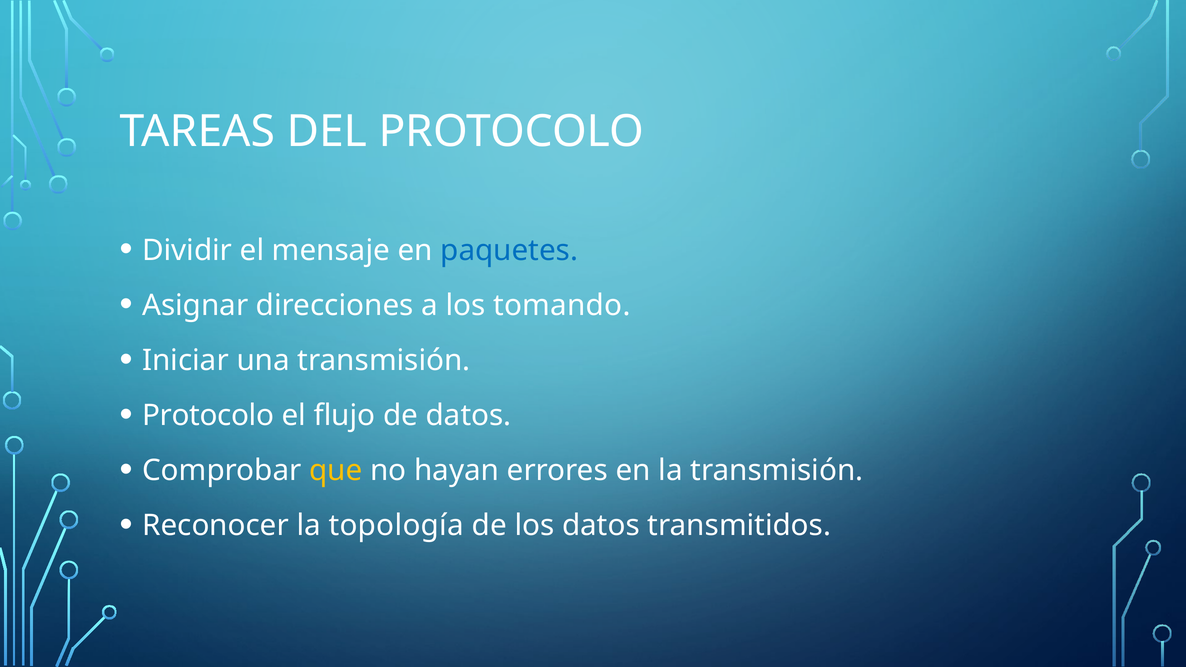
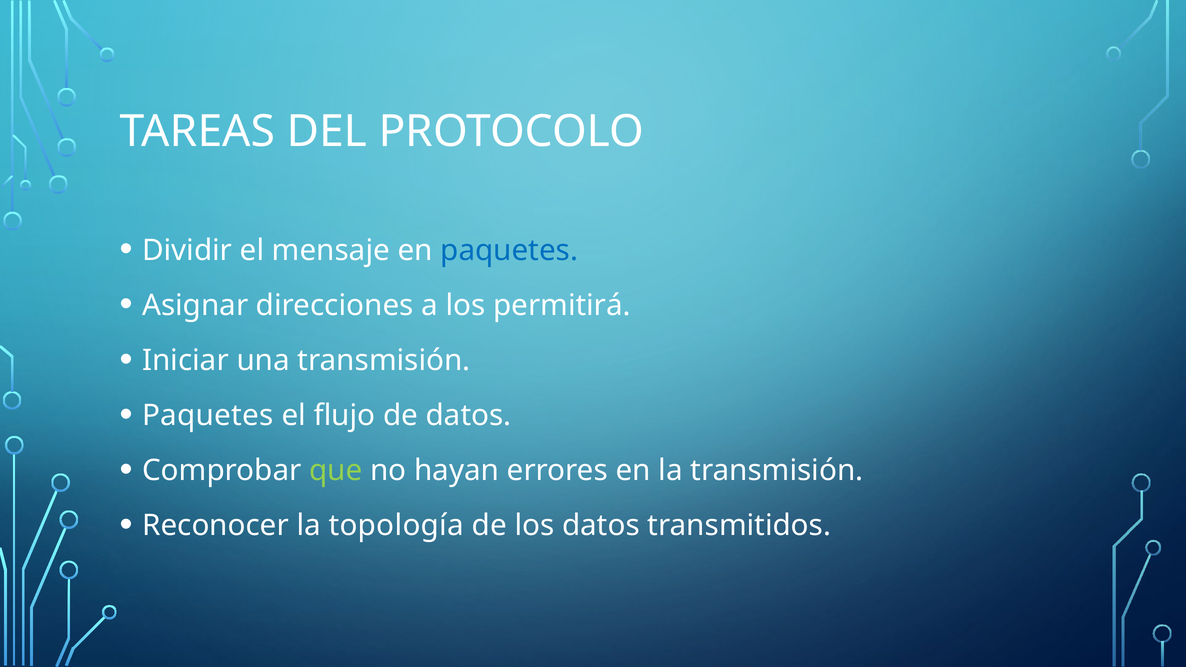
tomando: tomando -> permitirá
Protocolo at (208, 415): Protocolo -> Paquetes
que colour: yellow -> light green
